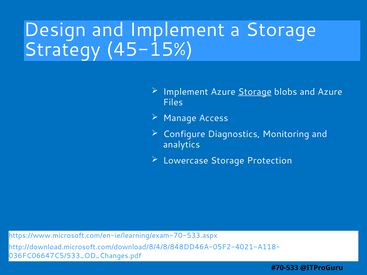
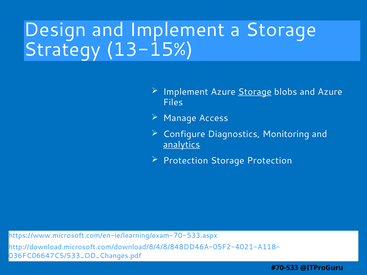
45-15%: 45-15% -> 13-15%
analytics underline: none -> present
Lowercase at (186, 161): Lowercase -> Protection
